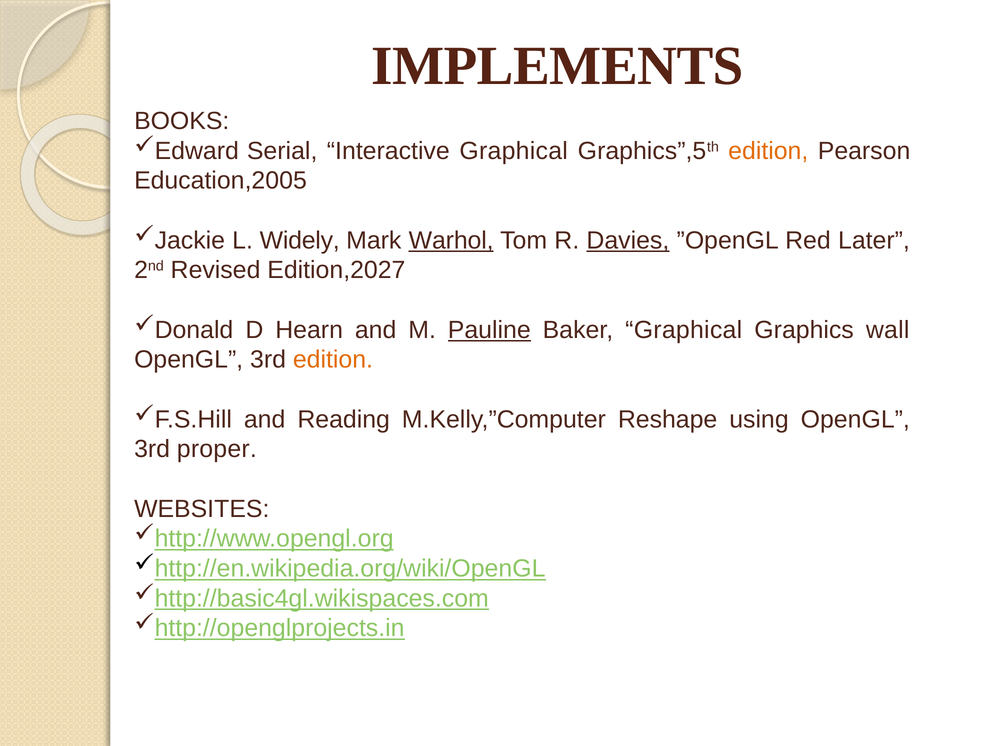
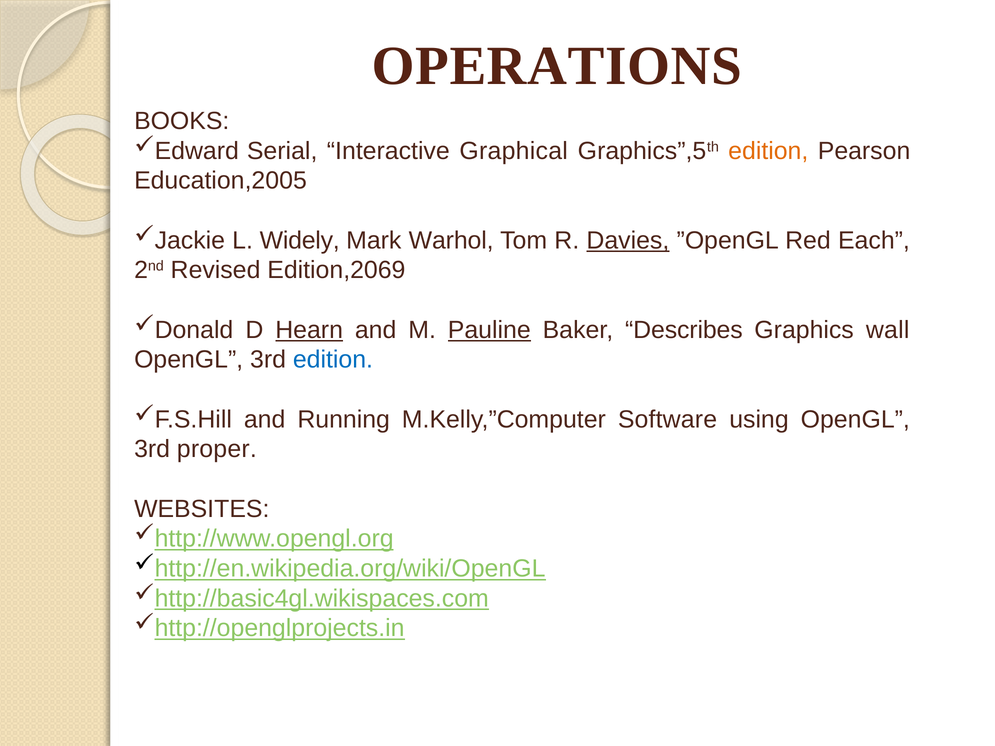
IMPLEMENTS: IMPLEMENTS -> OPERATIONS
Warhol underline: present -> none
Later: Later -> Each
Edition,2027: Edition,2027 -> Edition,2069
Hearn underline: none -> present
Baker Graphical: Graphical -> Describes
edition at (333, 360) colour: orange -> blue
Reading: Reading -> Running
Reshape: Reshape -> Software
